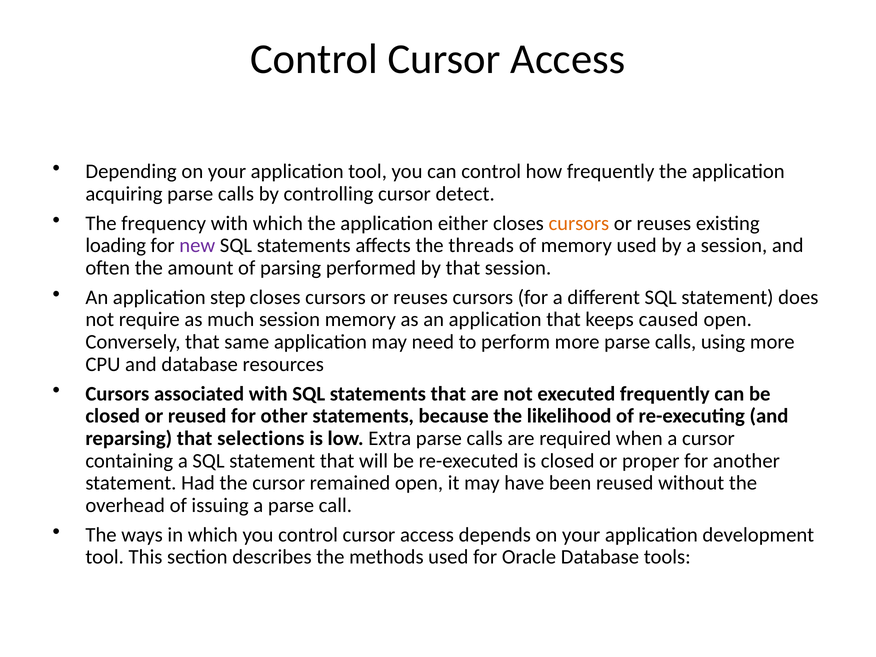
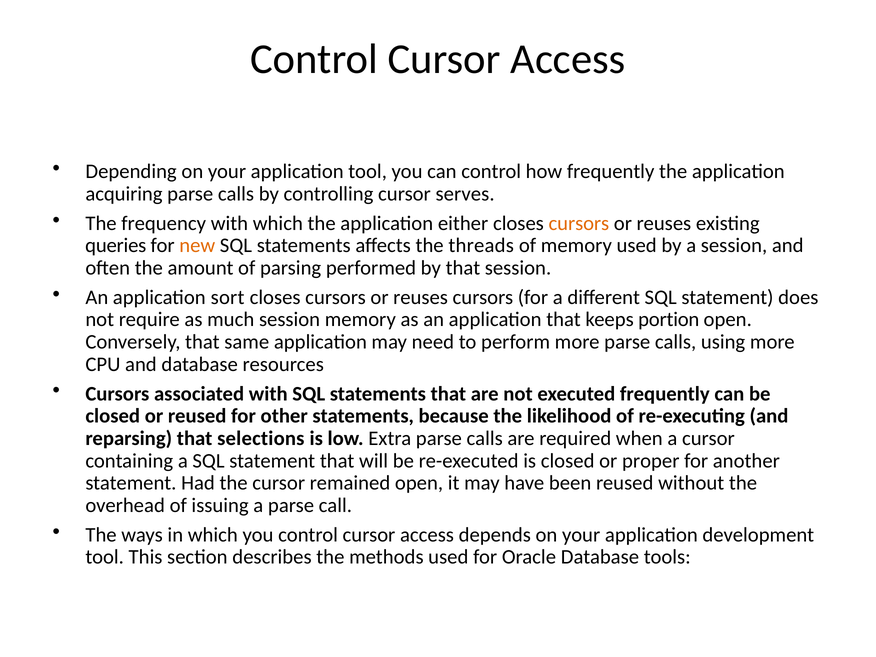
detect: detect -> serves
loading: loading -> queries
new colour: purple -> orange
step: step -> sort
caused: caused -> portion
